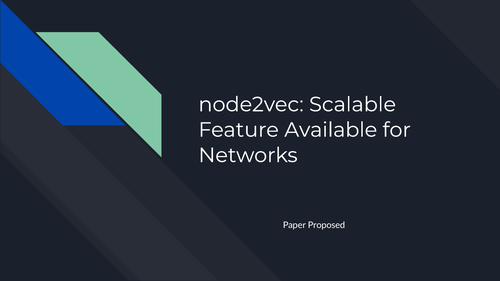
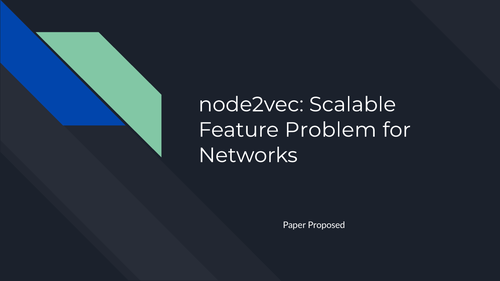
Available: Available -> Problem
